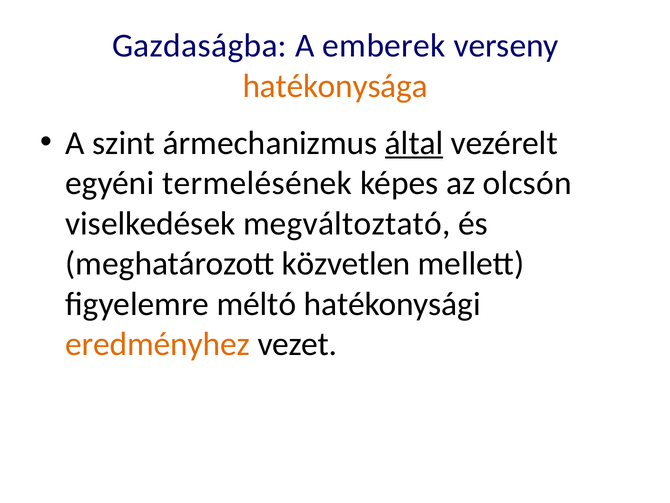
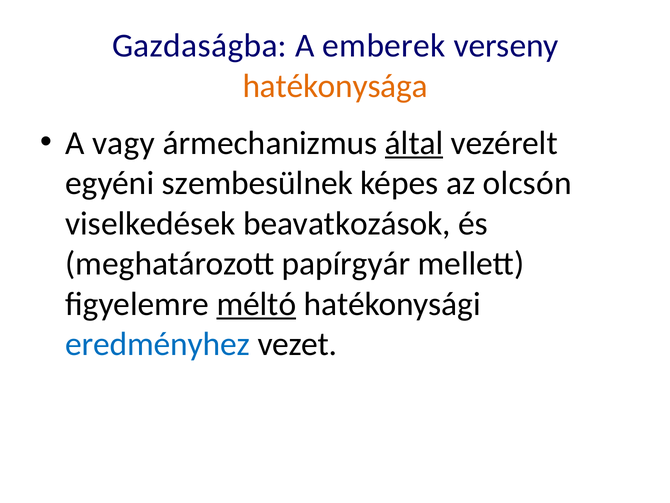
szint: szint -> vagy
termelésének: termelésének -> szembesülnek
megváltoztató: megváltoztató -> beavatkozások
közvetlen: közvetlen -> papírgyár
méltó underline: none -> present
eredményhez colour: orange -> blue
